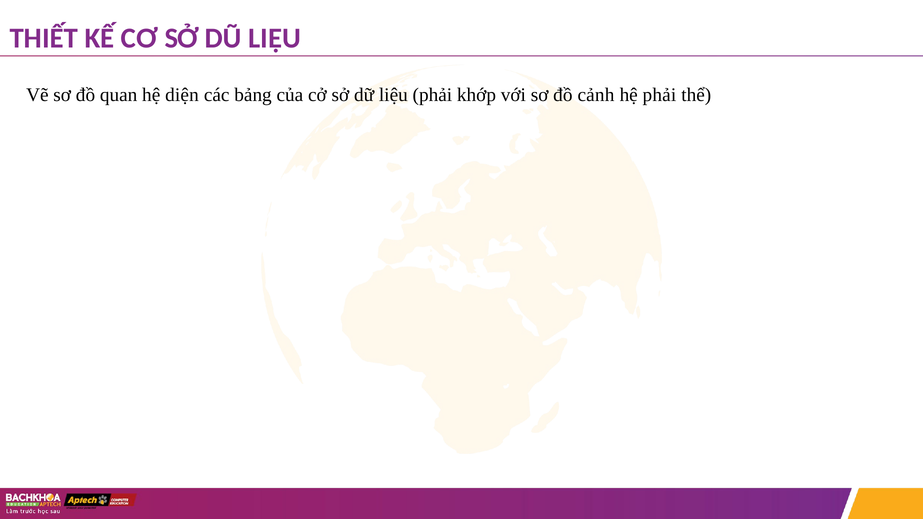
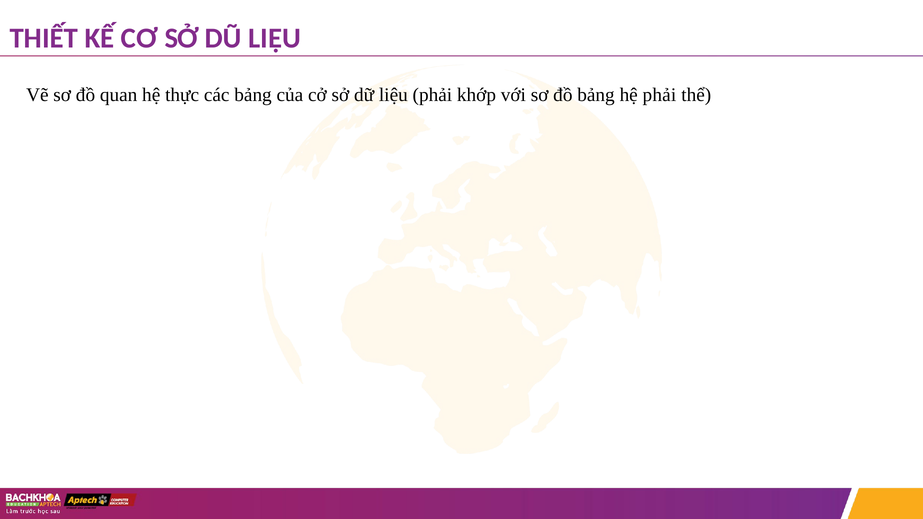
diện: diện -> thực
đồ cảnh: cảnh -> bảng
